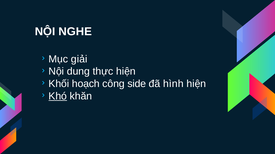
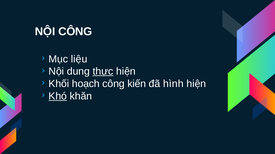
NỘI NGHE: NGHE -> CÔNG
giải: giải -> liệu
thực underline: none -> present
side: side -> kiến
